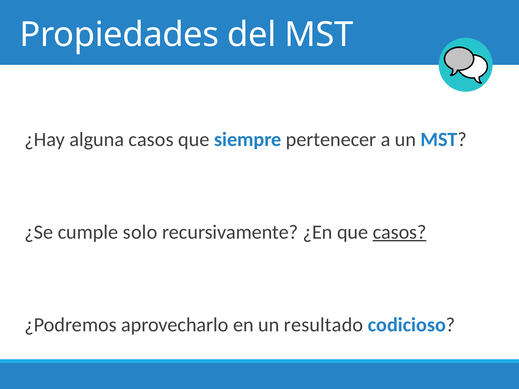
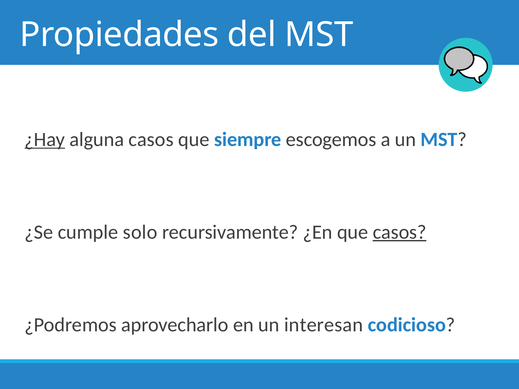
¿Hay underline: none -> present
pertenecer: pertenecer -> escogemos
resultado: resultado -> interesan
